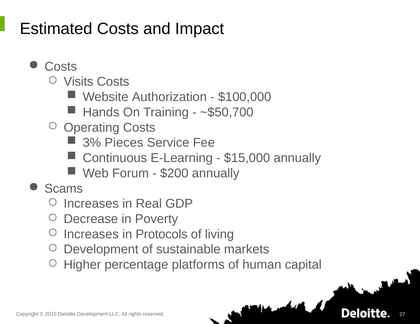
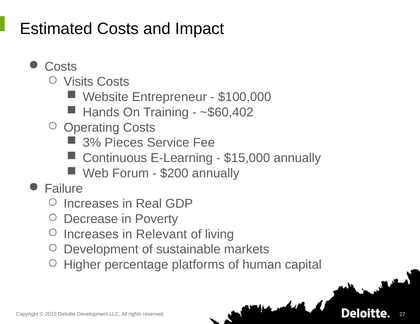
Authorization: Authorization -> Entrepreneur
~$50,700: ~$50,700 -> ~$60,402
Scams: Scams -> Failure
Protocols: Protocols -> Relevant
